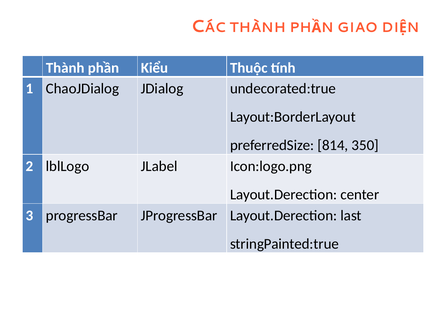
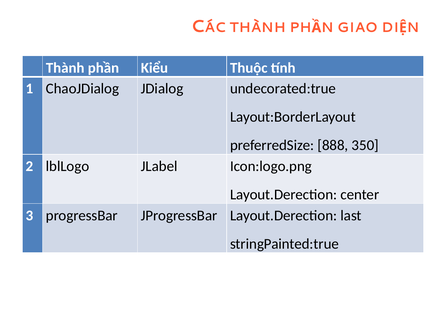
814: 814 -> 888
